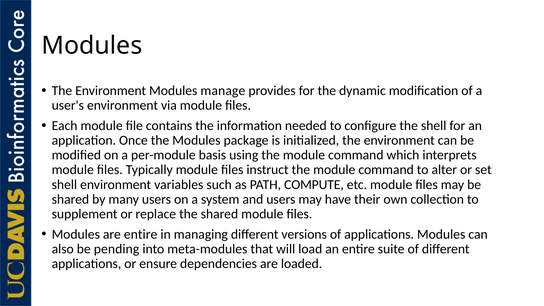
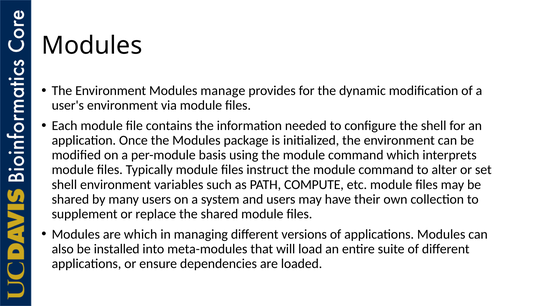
are entire: entire -> which
pending: pending -> installed
